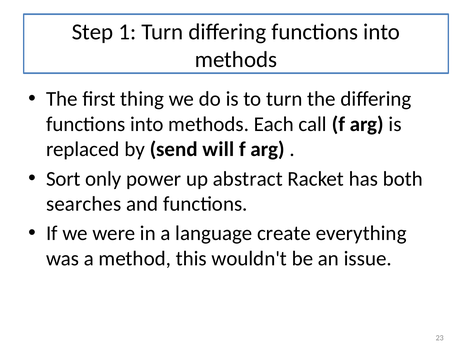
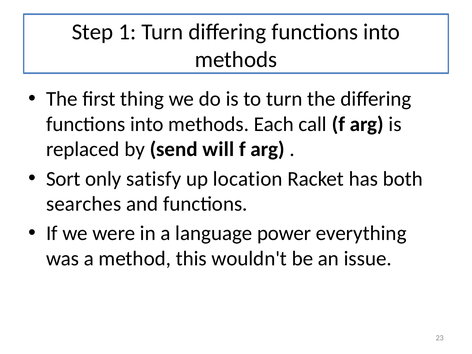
power: power -> satisfy
abstract: abstract -> location
create: create -> power
